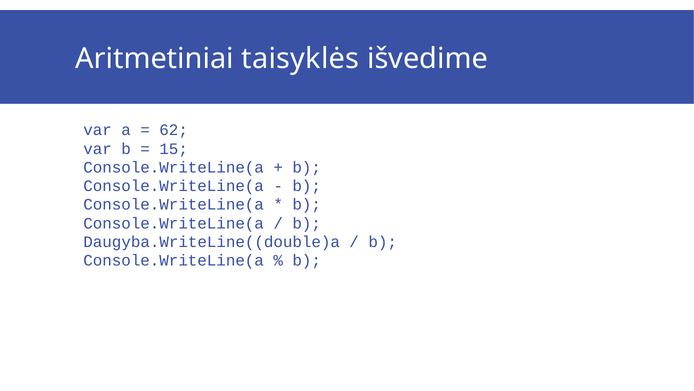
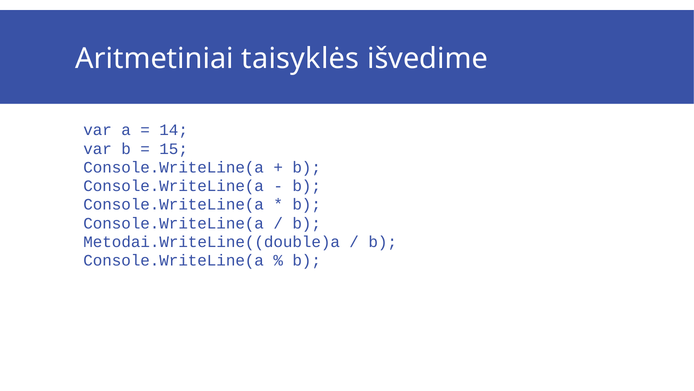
62: 62 -> 14
Daugyba.WriteLine((double)a: Daugyba.WriteLine((double)a -> Metodai.WriteLine((double)a
